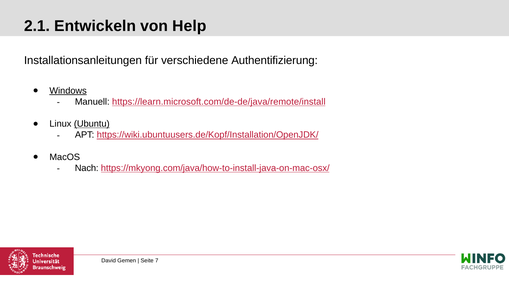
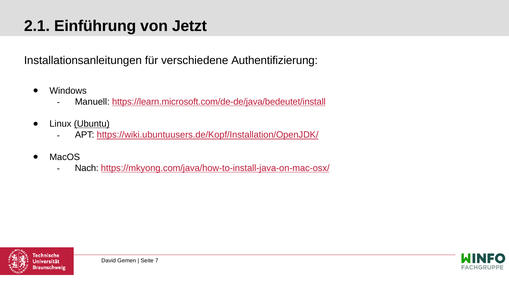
Entwickeln: Entwickeln -> Einführung
Help: Help -> Jetzt
Windows underline: present -> none
https://learn.microsoft.com/de-de/java/remote/install: https://learn.microsoft.com/de-de/java/remote/install -> https://learn.microsoft.com/de-de/java/bedeutet/install
